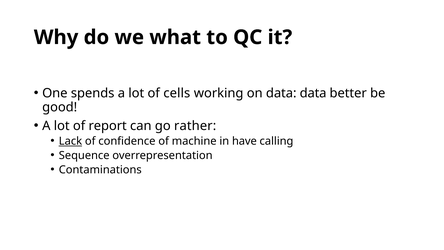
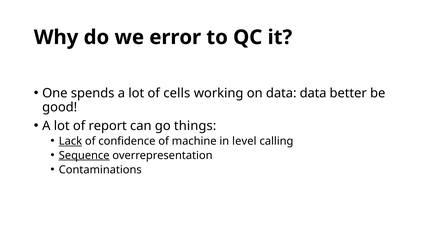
what: what -> error
rather: rather -> things
have: have -> level
Sequence underline: none -> present
